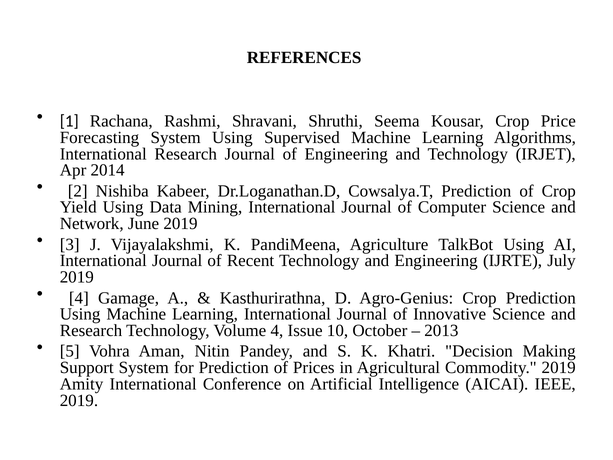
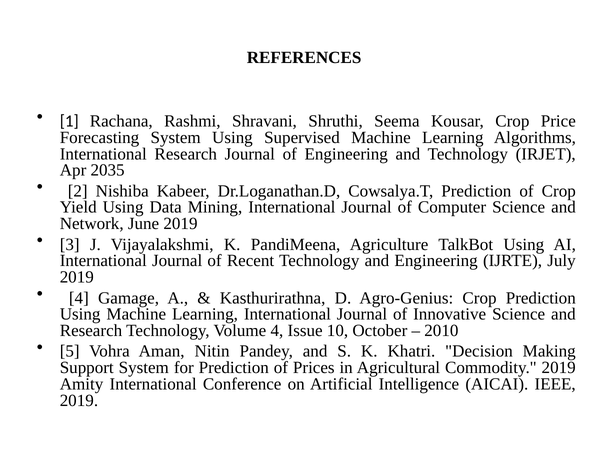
2014: 2014 -> 2035
2013: 2013 -> 2010
